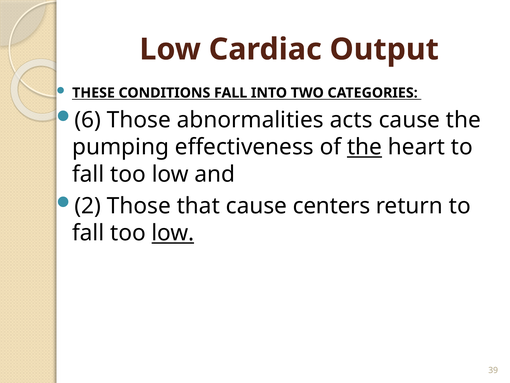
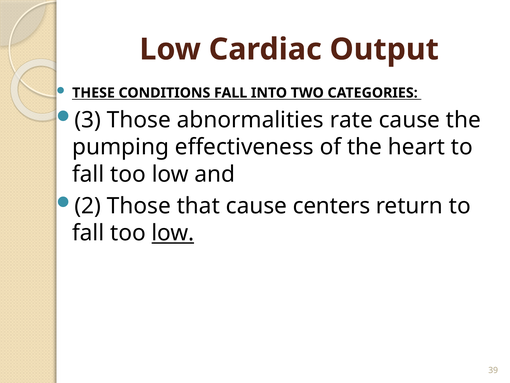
6: 6 -> 3
acts: acts -> rate
the at (365, 147) underline: present -> none
